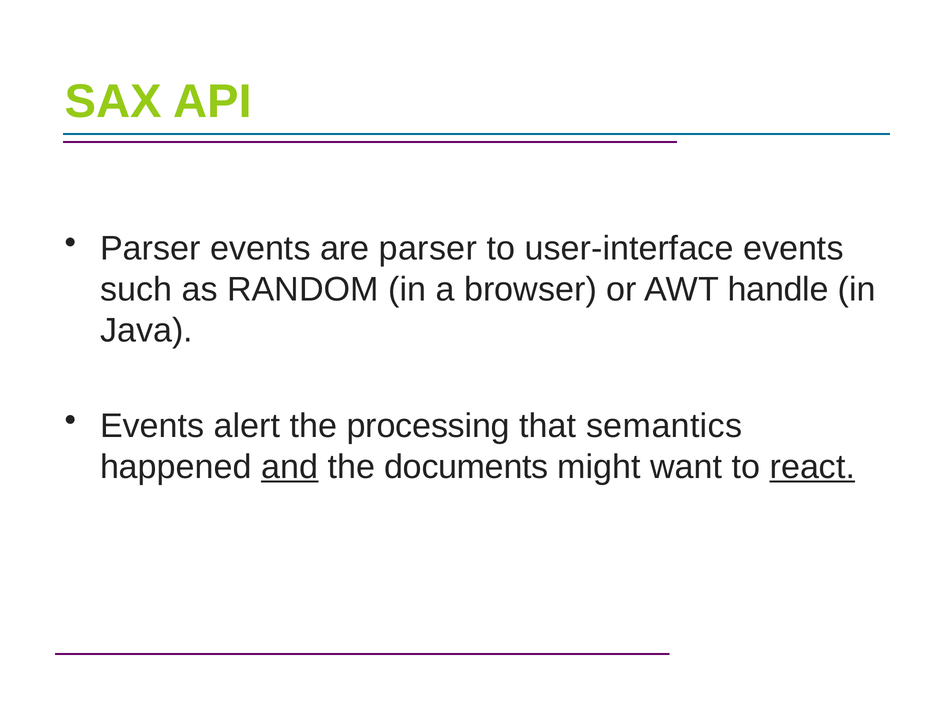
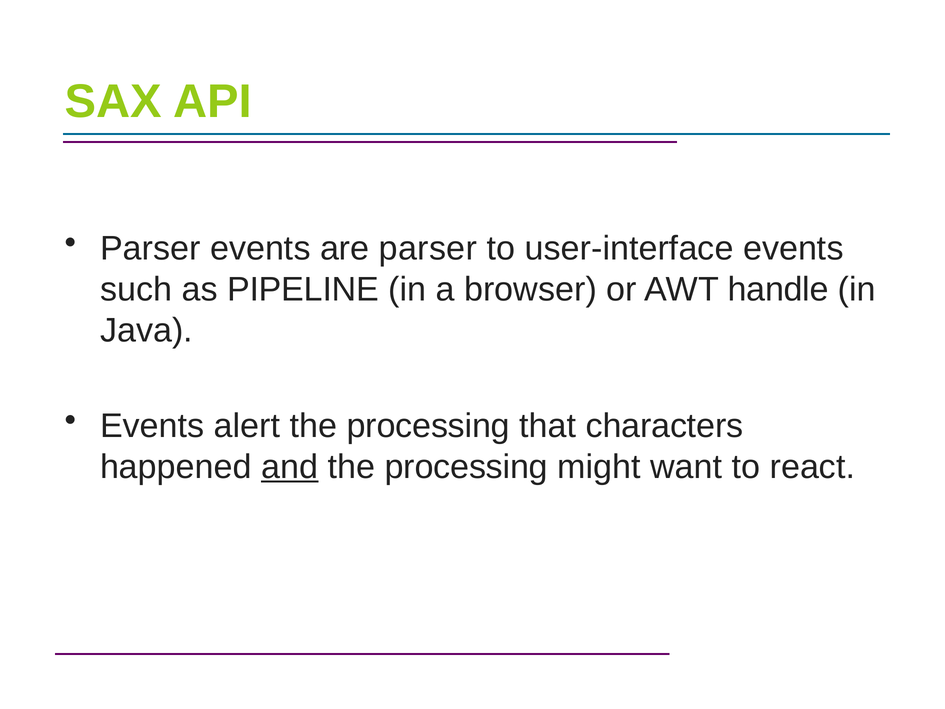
RANDOM: RANDOM -> PIPELINE
semantics: semantics -> characters
documents at (466, 467): documents -> processing
react underline: present -> none
